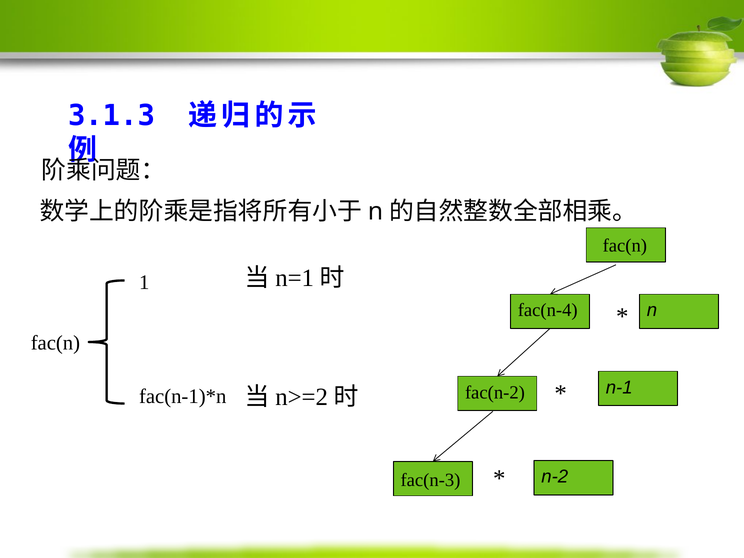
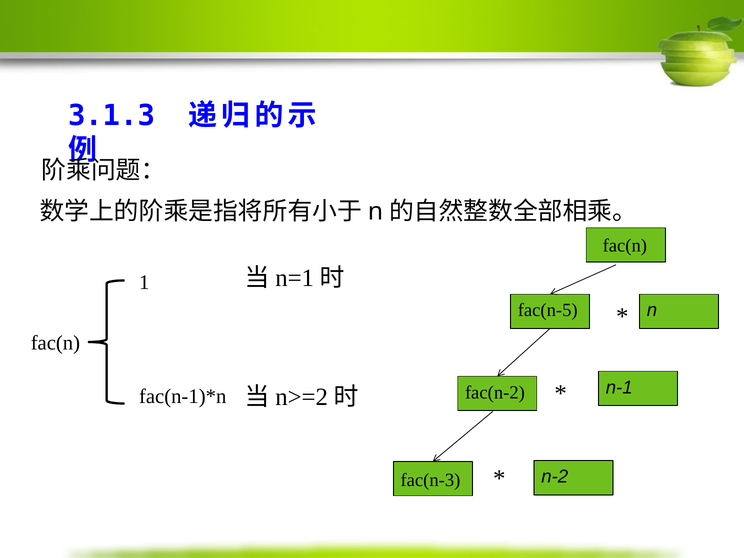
fac(n-4: fac(n-4 -> fac(n-5
